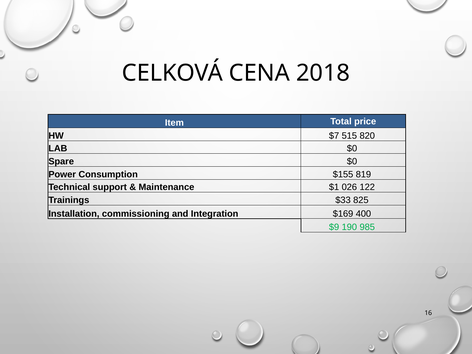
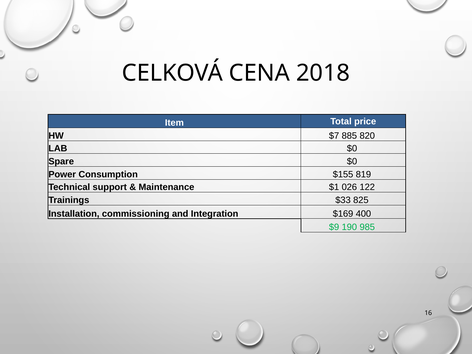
515: 515 -> 885
